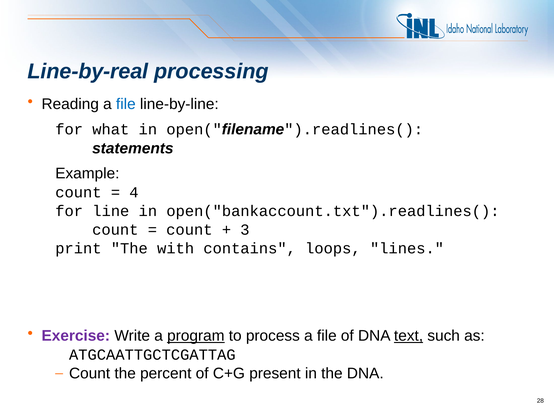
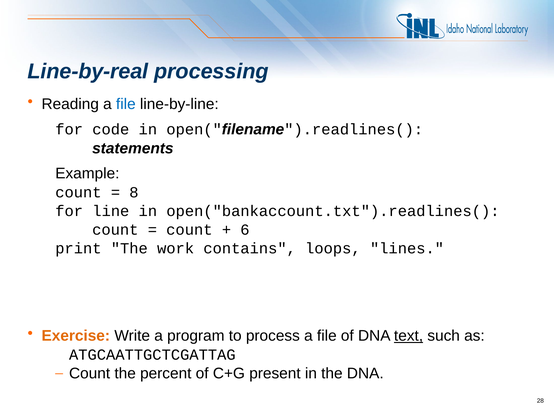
what: what -> code
4: 4 -> 8
3: 3 -> 6
with: with -> work
Exercise colour: purple -> orange
program underline: present -> none
